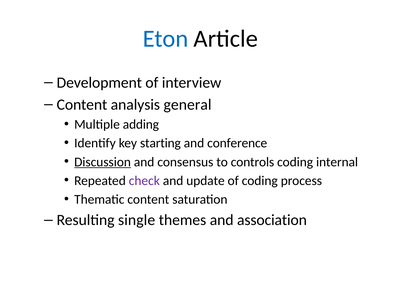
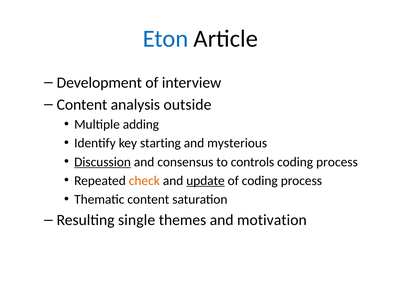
general: general -> outside
conference: conference -> mysterious
internal at (337, 162): internal -> process
check colour: purple -> orange
update underline: none -> present
association: association -> motivation
